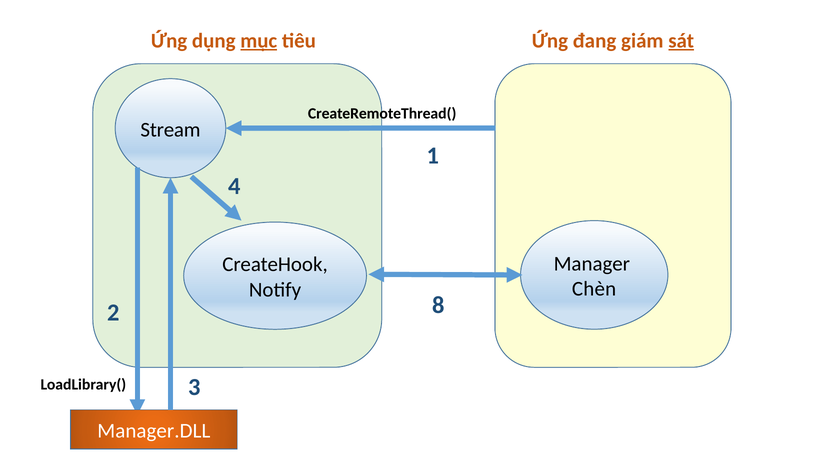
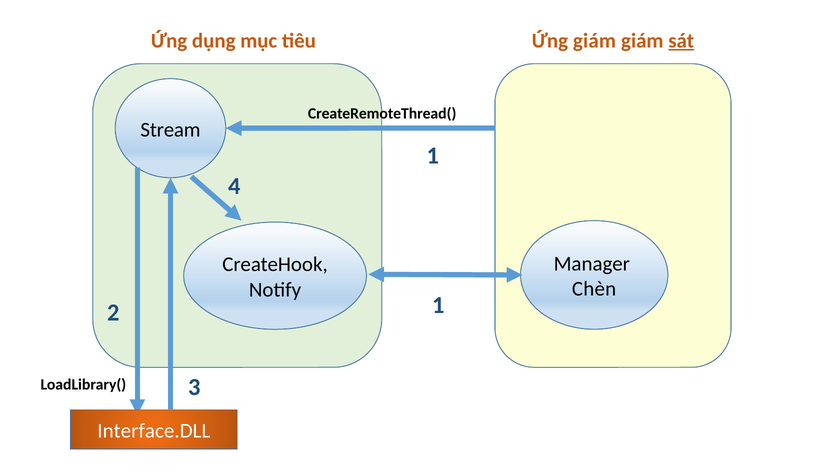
mục underline: present -> none
Ứng đang: đang -> giám
2 8: 8 -> 1
Manager.DLL: Manager.DLL -> Interface.DLL
